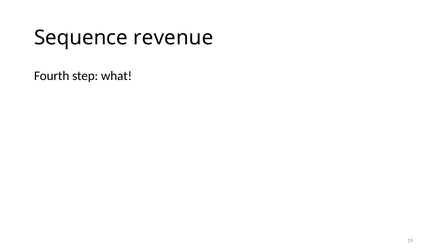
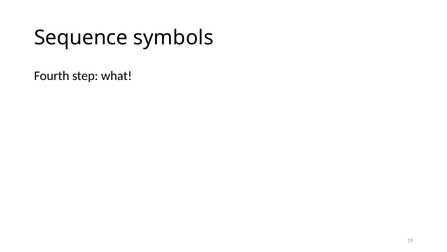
revenue: revenue -> symbols
